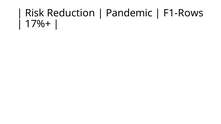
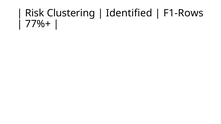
Reduction: Reduction -> Clustering
Pandemic: Pandemic -> Identified
17%+: 17%+ -> 77%+
